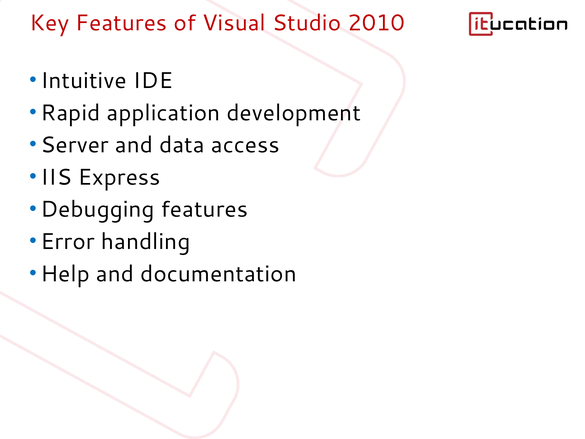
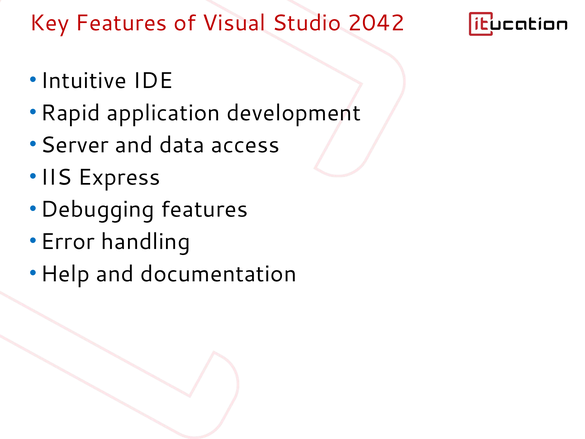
2010: 2010 -> 2042
